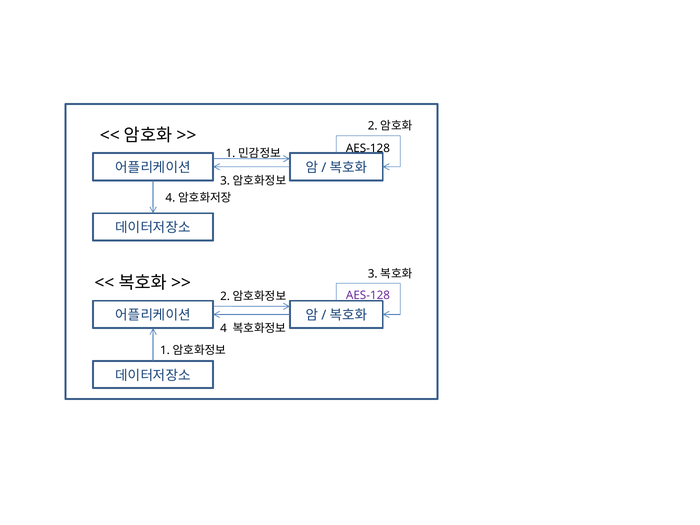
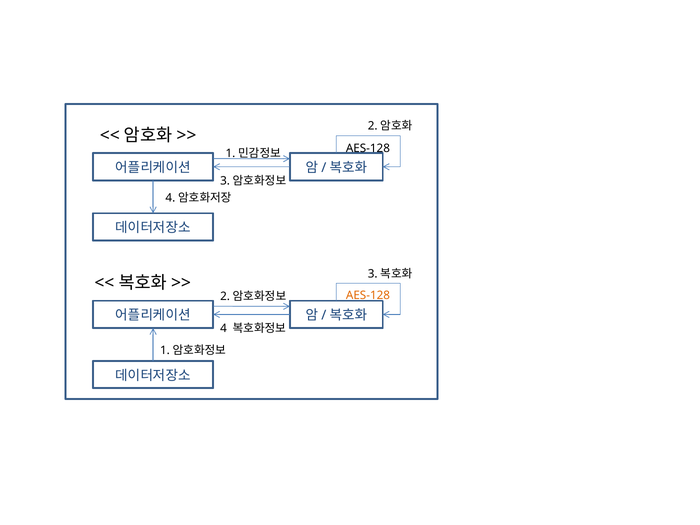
AES-128 at (368, 296) colour: purple -> orange
